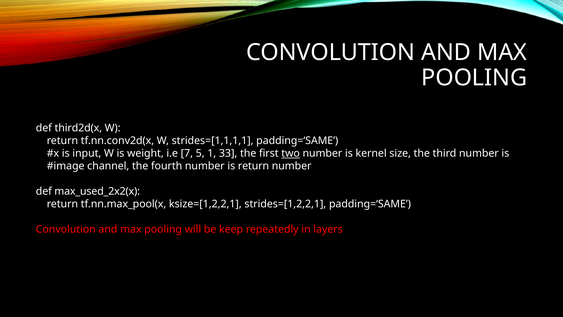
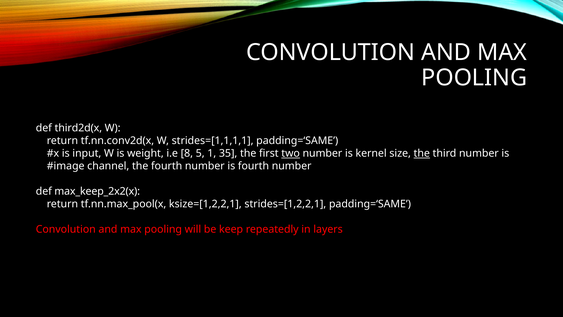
7: 7 -> 8
33: 33 -> 35
the at (422, 153) underline: none -> present
is return: return -> fourth
max_used_2x2(x: max_used_2x2(x -> max_keep_2x2(x
